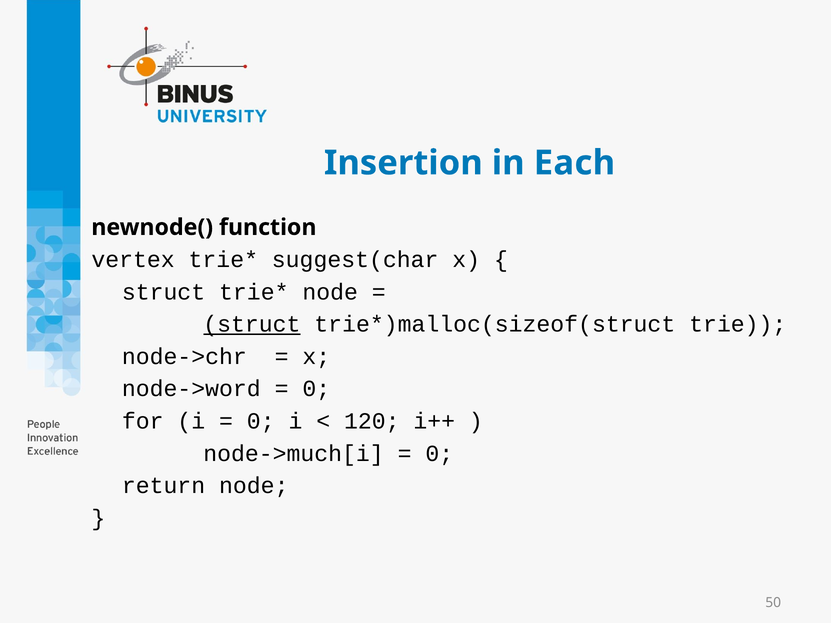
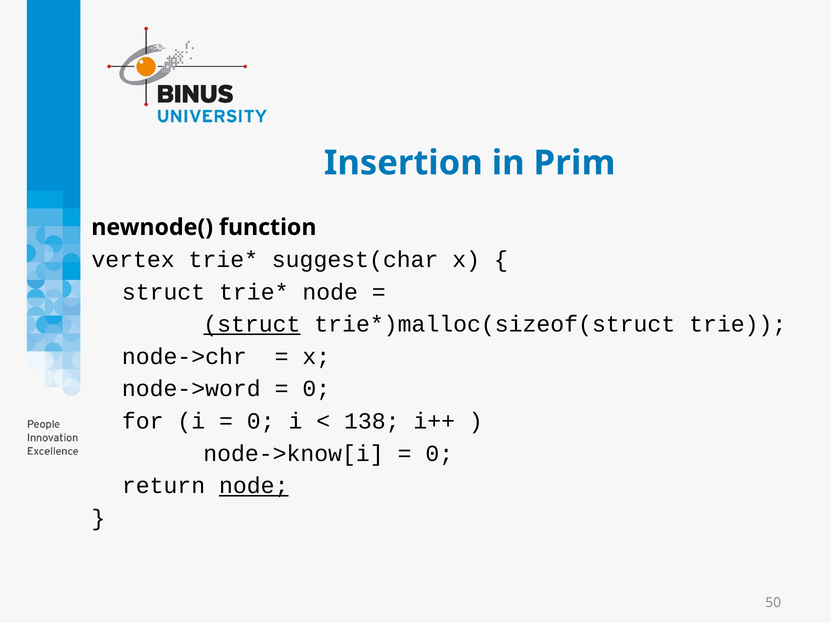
Each: Each -> Prim
120: 120 -> 138
node->much[i: node->much[i -> node->know[i
node at (254, 486) underline: none -> present
